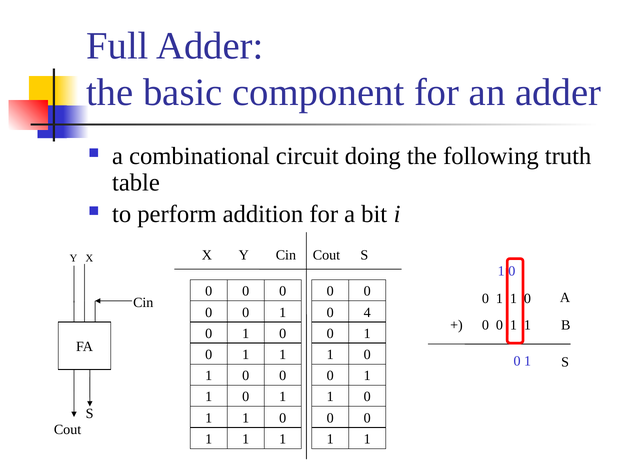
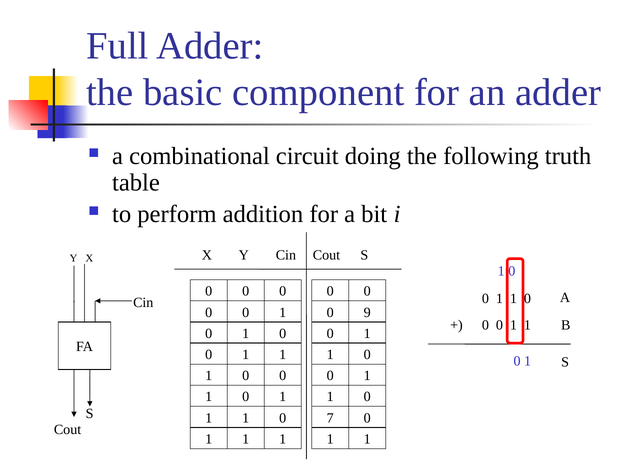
4: 4 -> 9
0 at (330, 418): 0 -> 7
